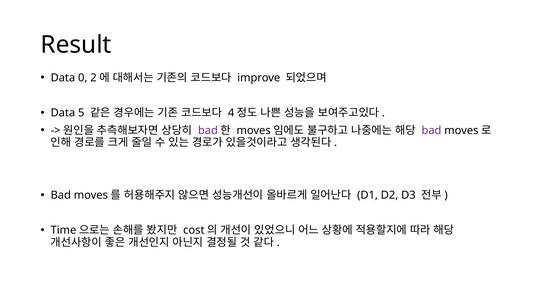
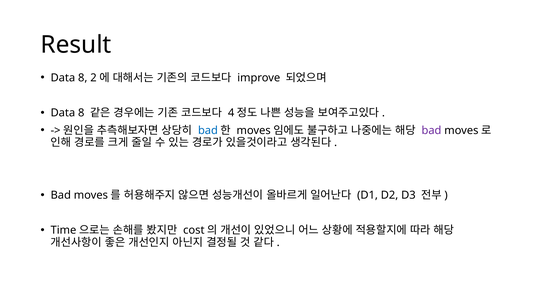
0 at (83, 78): 0 -> 8
5 at (81, 113): 5 -> 8
bad at (208, 130) colour: purple -> blue
